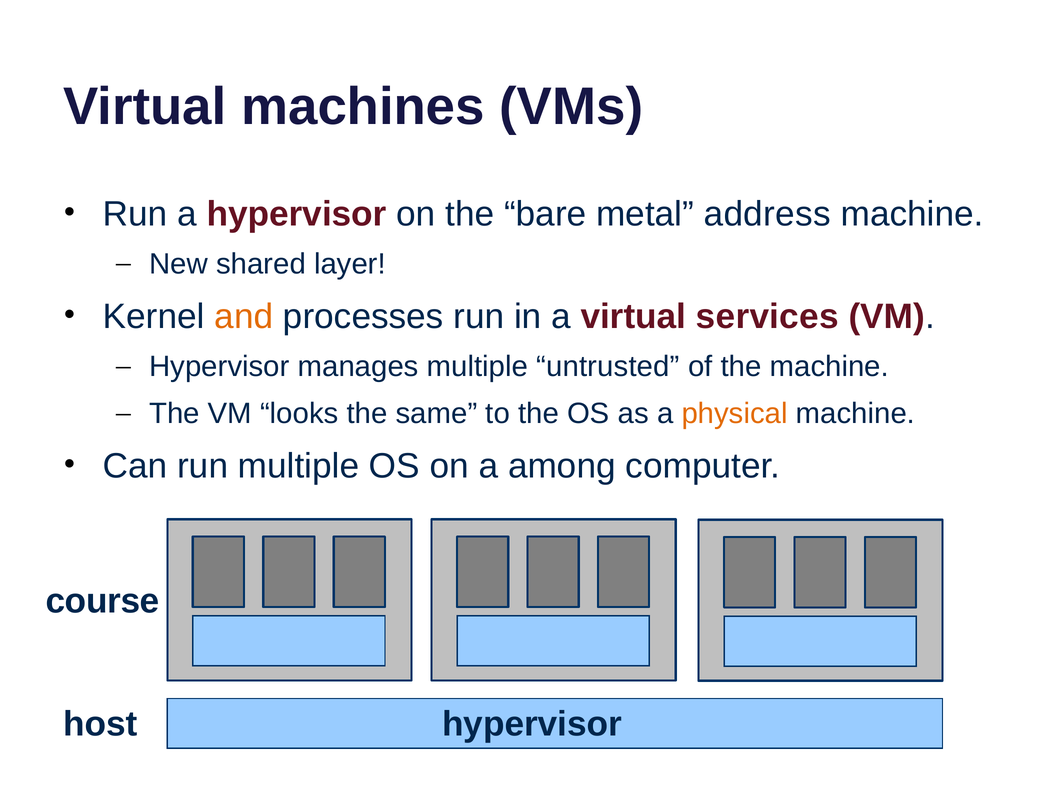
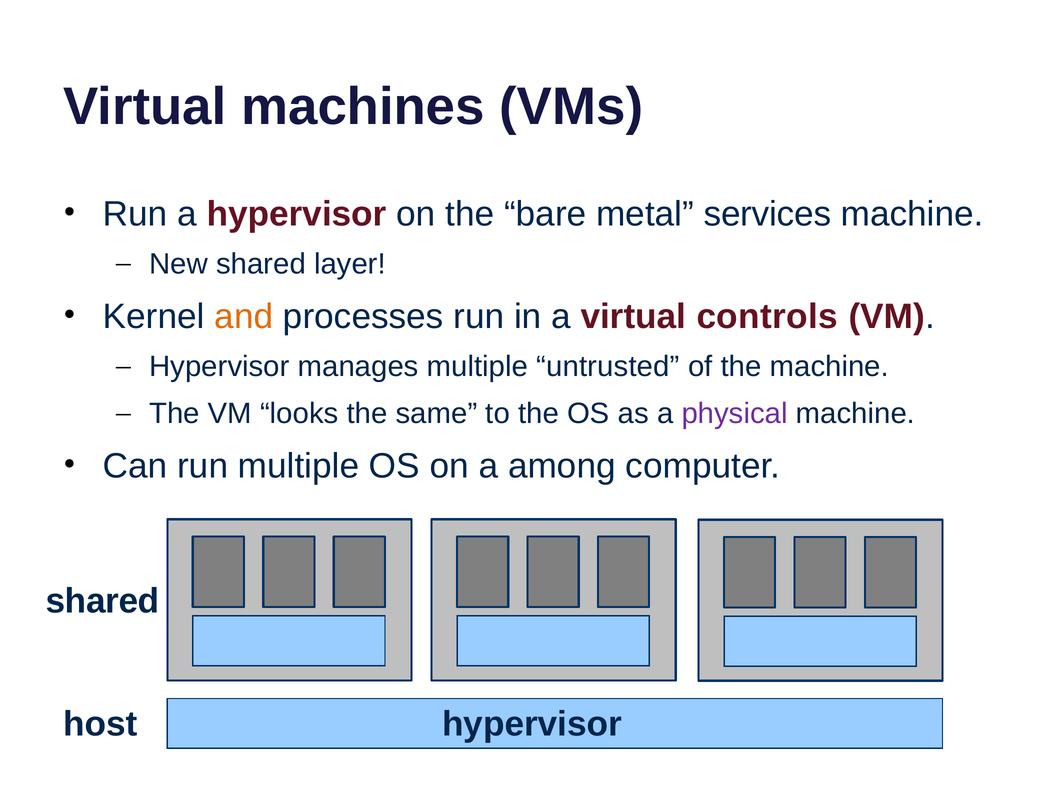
address: address -> services
services: services -> controls
physical colour: orange -> purple
course at (102, 601): course -> shared
